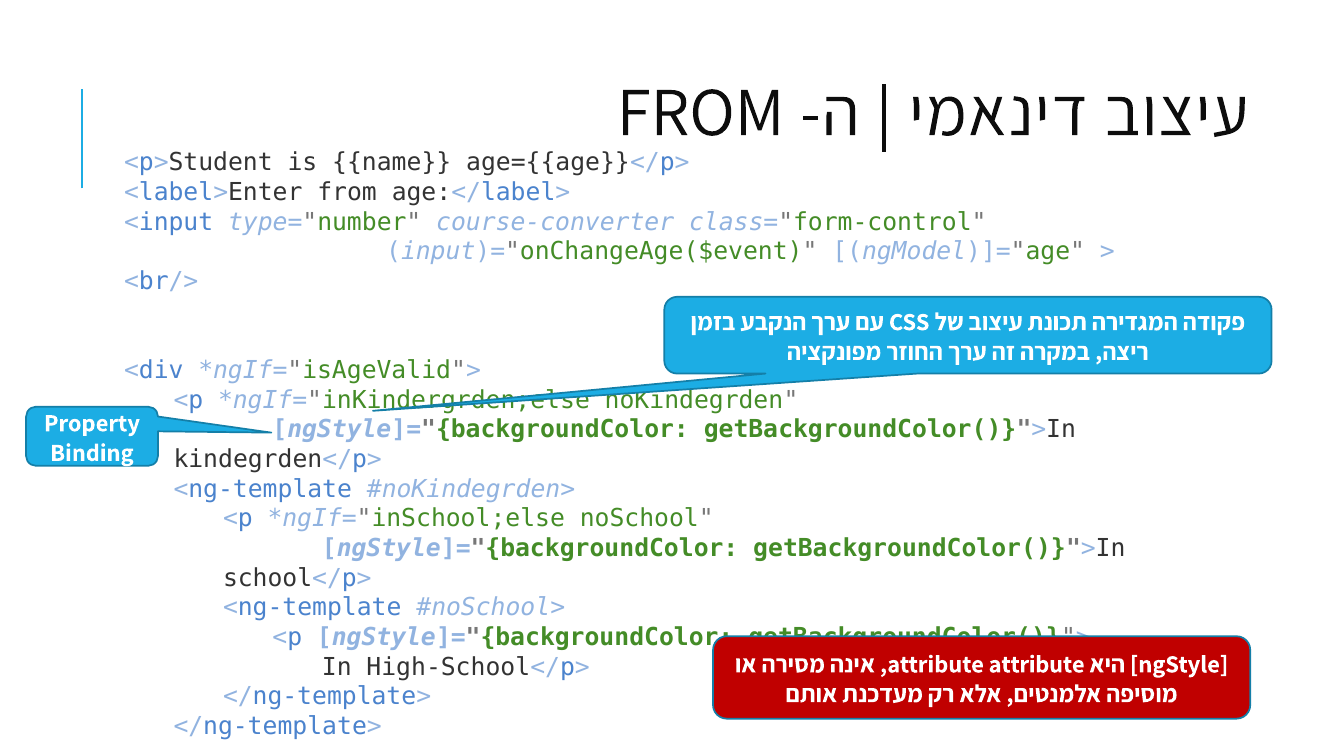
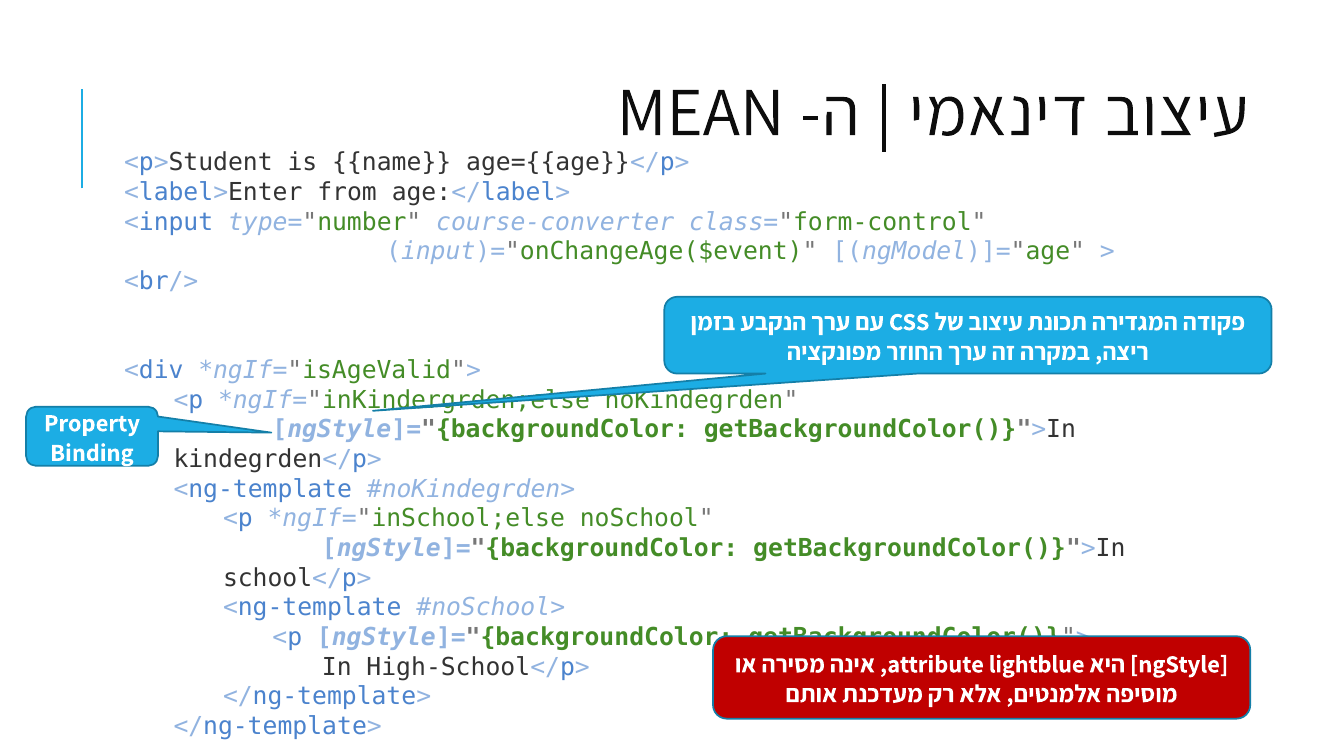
FROM at (701, 112): FROM -> MEAN
attribute attribute: attribute -> lightblue
